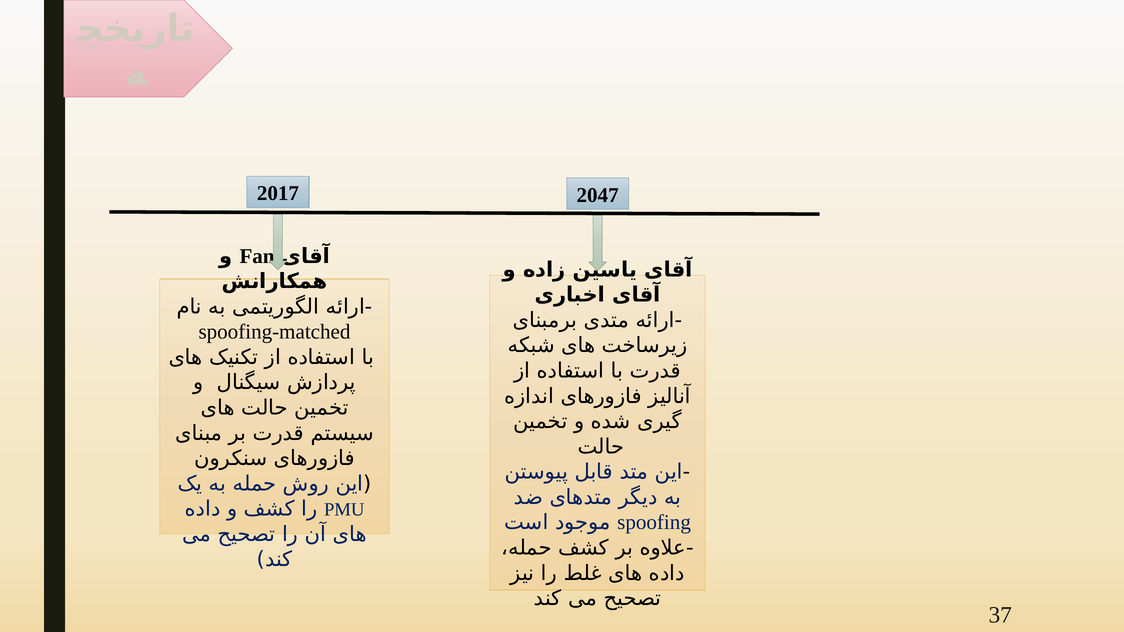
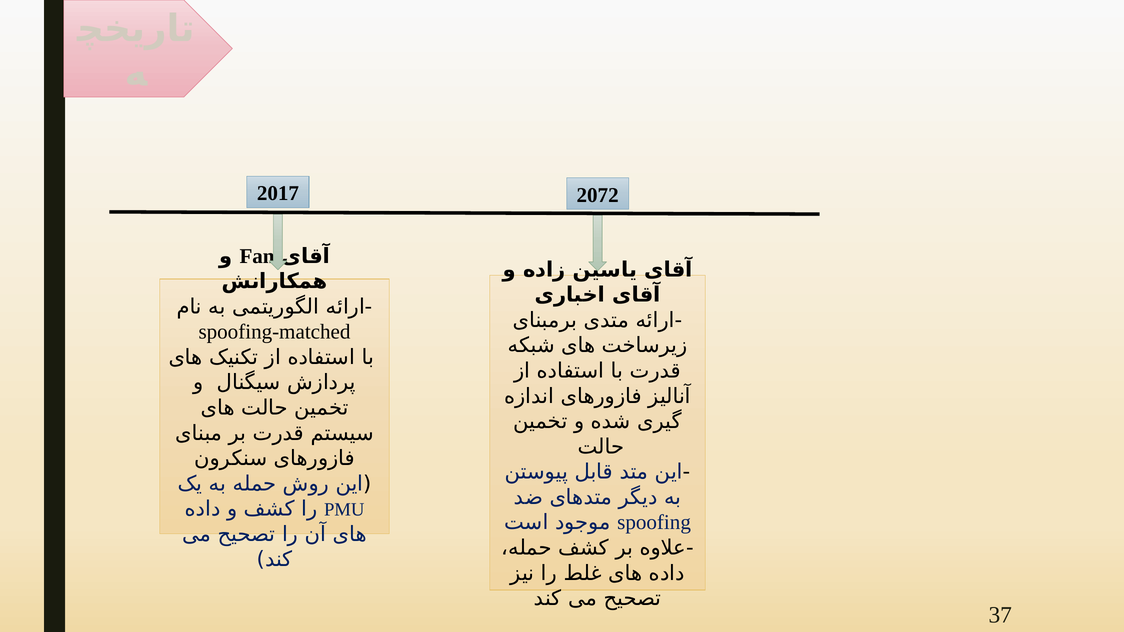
2047: 2047 -> 2072
